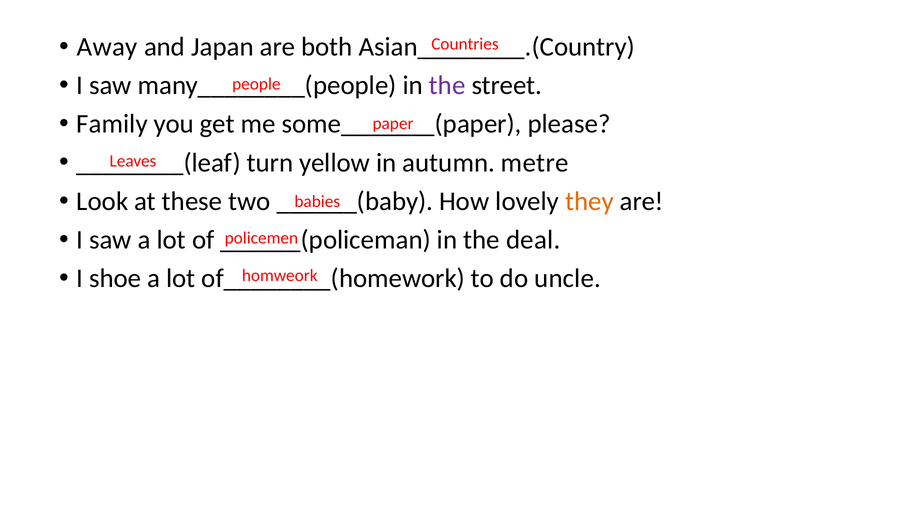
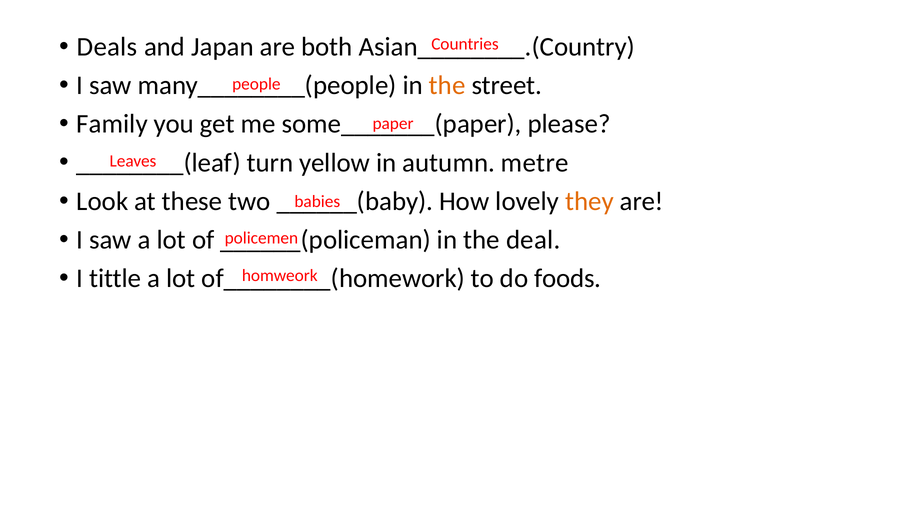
Away: Away -> Deals
the at (447, 85) colour: purple -> orange
shoe: shoe -> tittle
uncle: uncle -> foods
